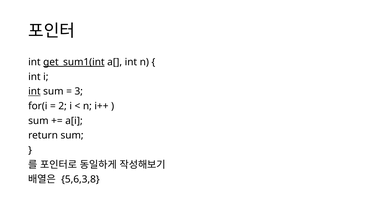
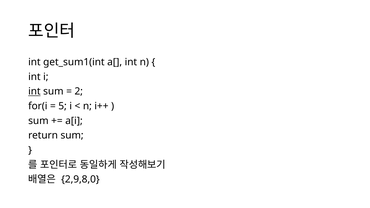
get_sum1(int underline: present -> none
3: 3 -> 2
2: 2 -> 5
5,6,3,8: 5,6,3,8 -> 2,9,8,0
